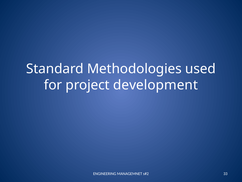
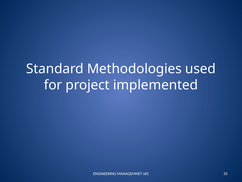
development: development -> implemented
